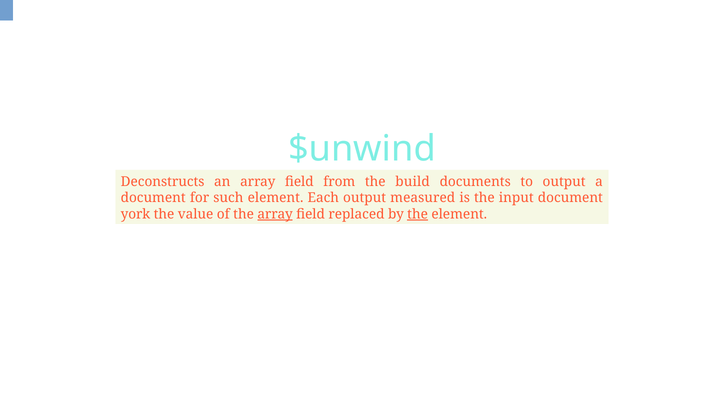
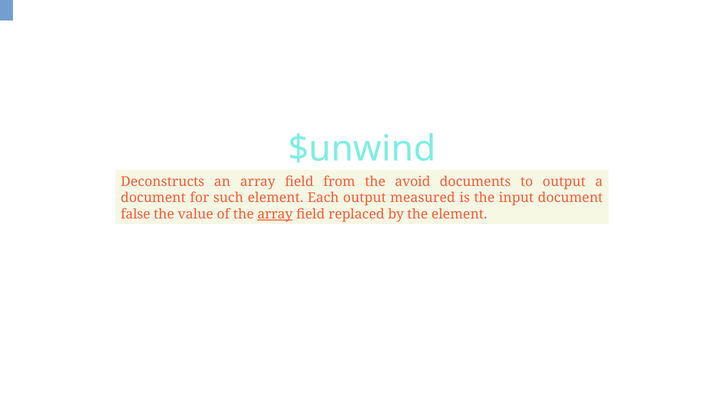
build: build -> avoid
york: york -> false
the at (418, 214) underline: present -> none
